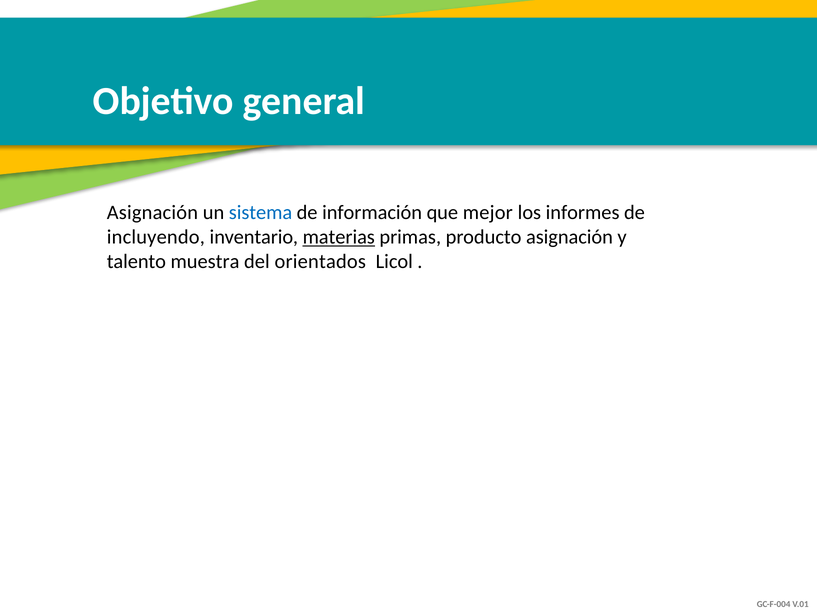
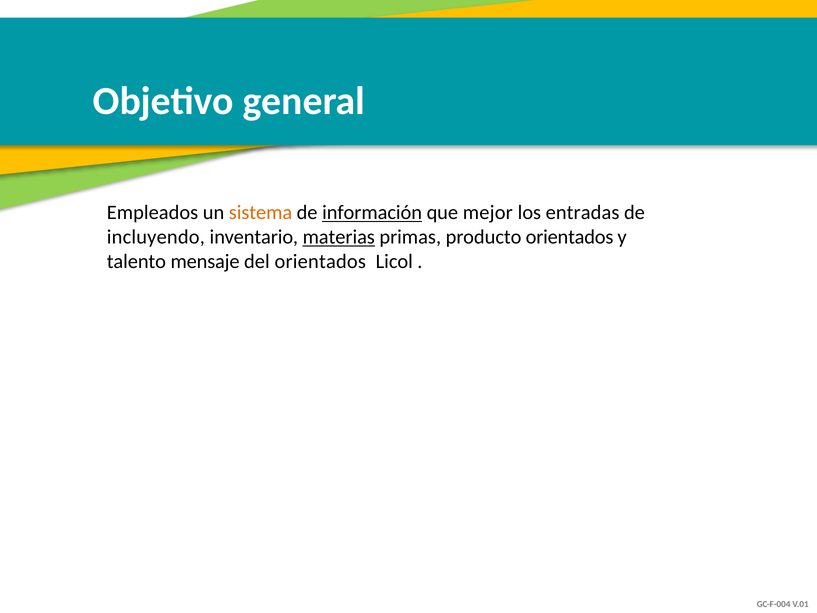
Asignación at (152, 213): Asignación -> Empleados
sistema colour: blue -> orange
información underline: none -> present
informes: informes -> entradas
producto asignación: asignación -> orientados
muestra: muestra -> mensaje
